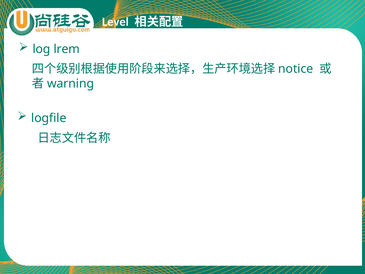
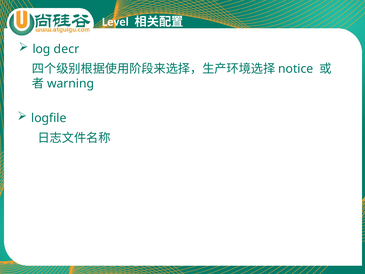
lrem: lrem -> decr
